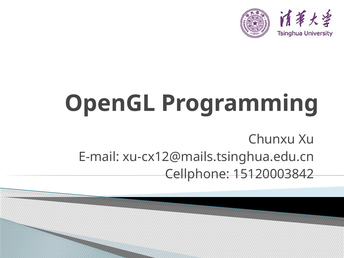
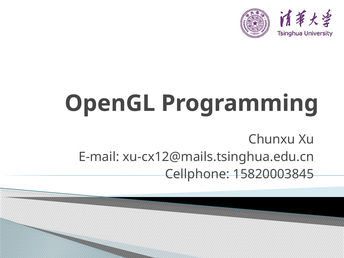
15120003842: 15120003842 -> 15820003845
